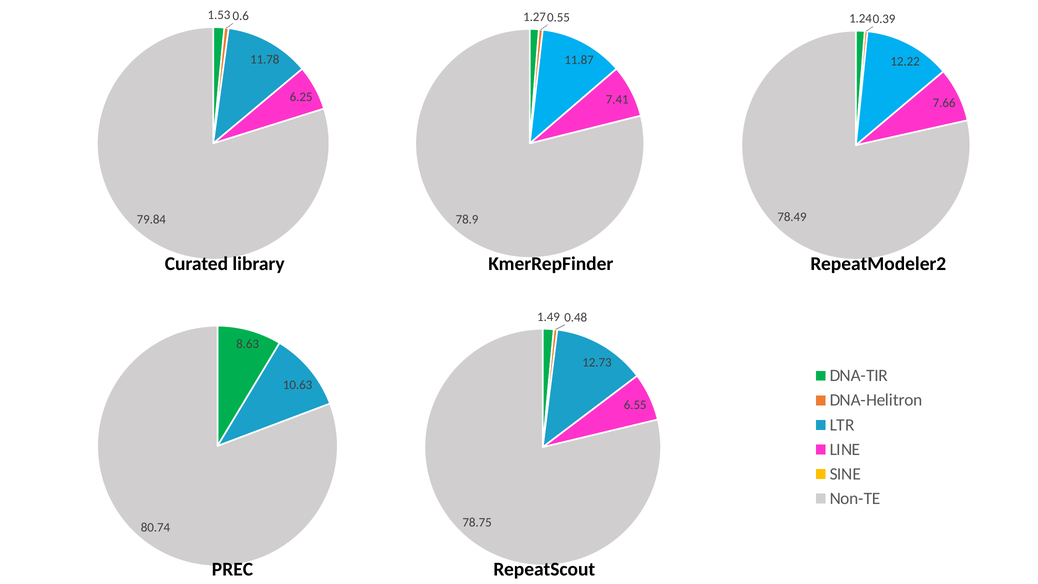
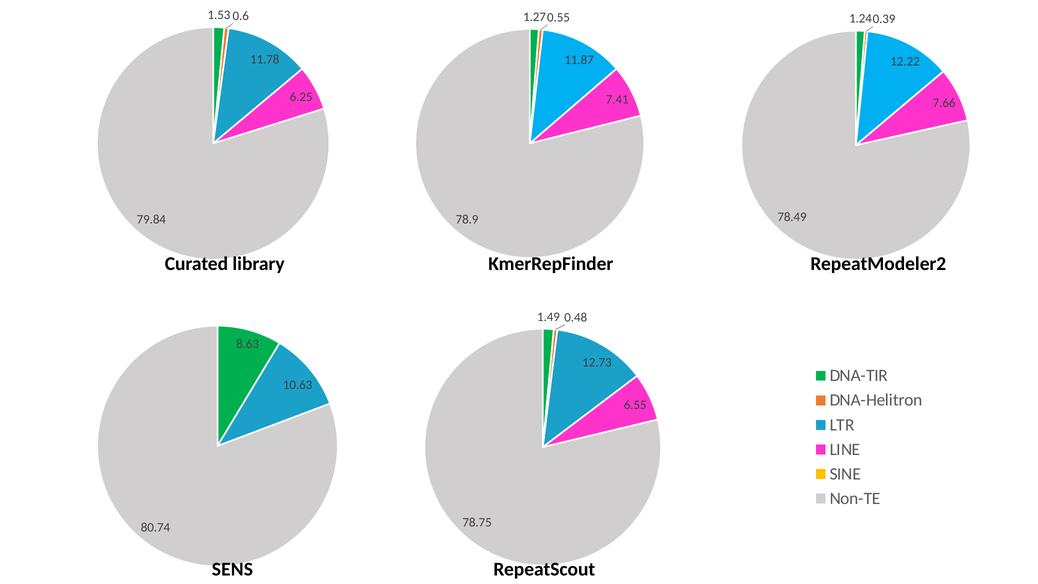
PREC: PREC -> SENS
